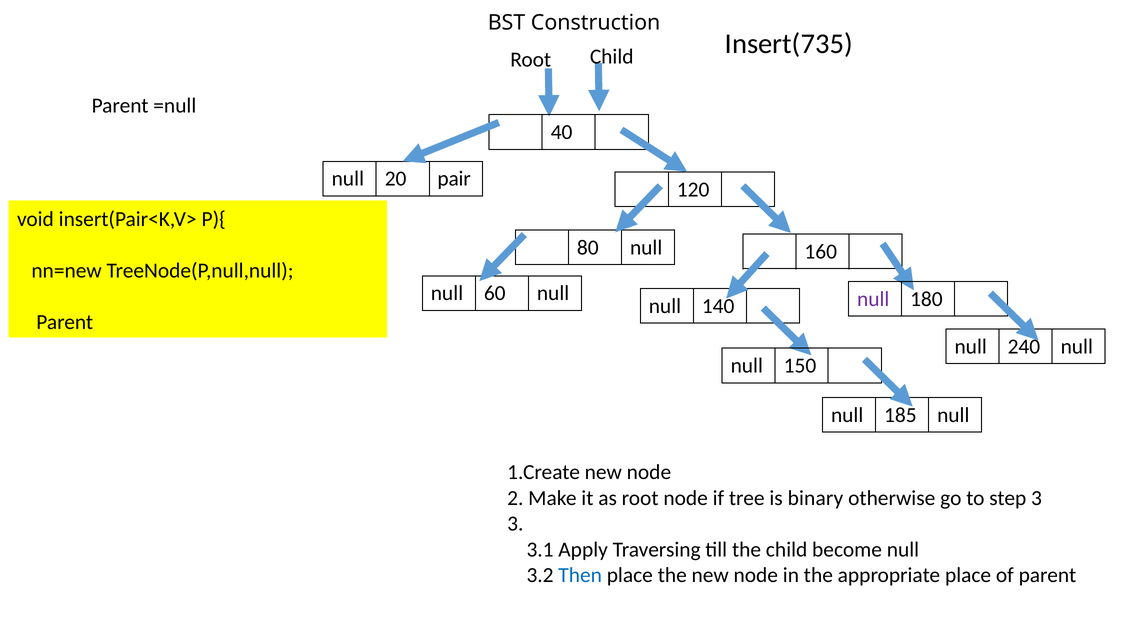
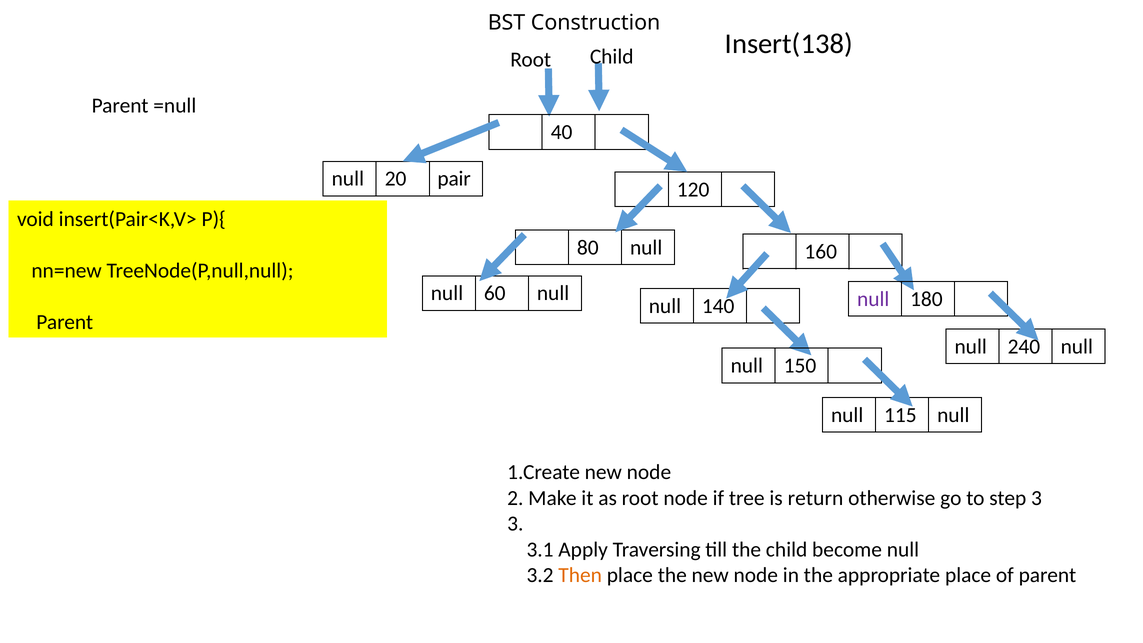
Insert(735: Insert(735 -> Insert(138
185: 185 -> 115
binary: binary -> return
Then colour: blue -> orange
